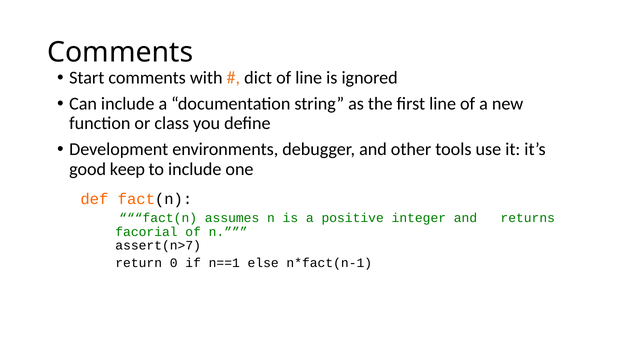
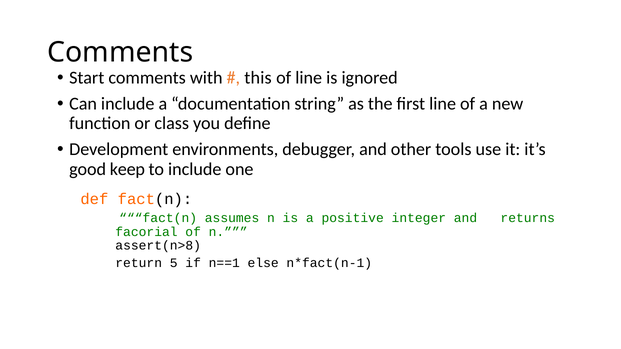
dict: dict -> this
assert(n>7: assert(n>7 -> assert(n>8
0: 0 -> 5
